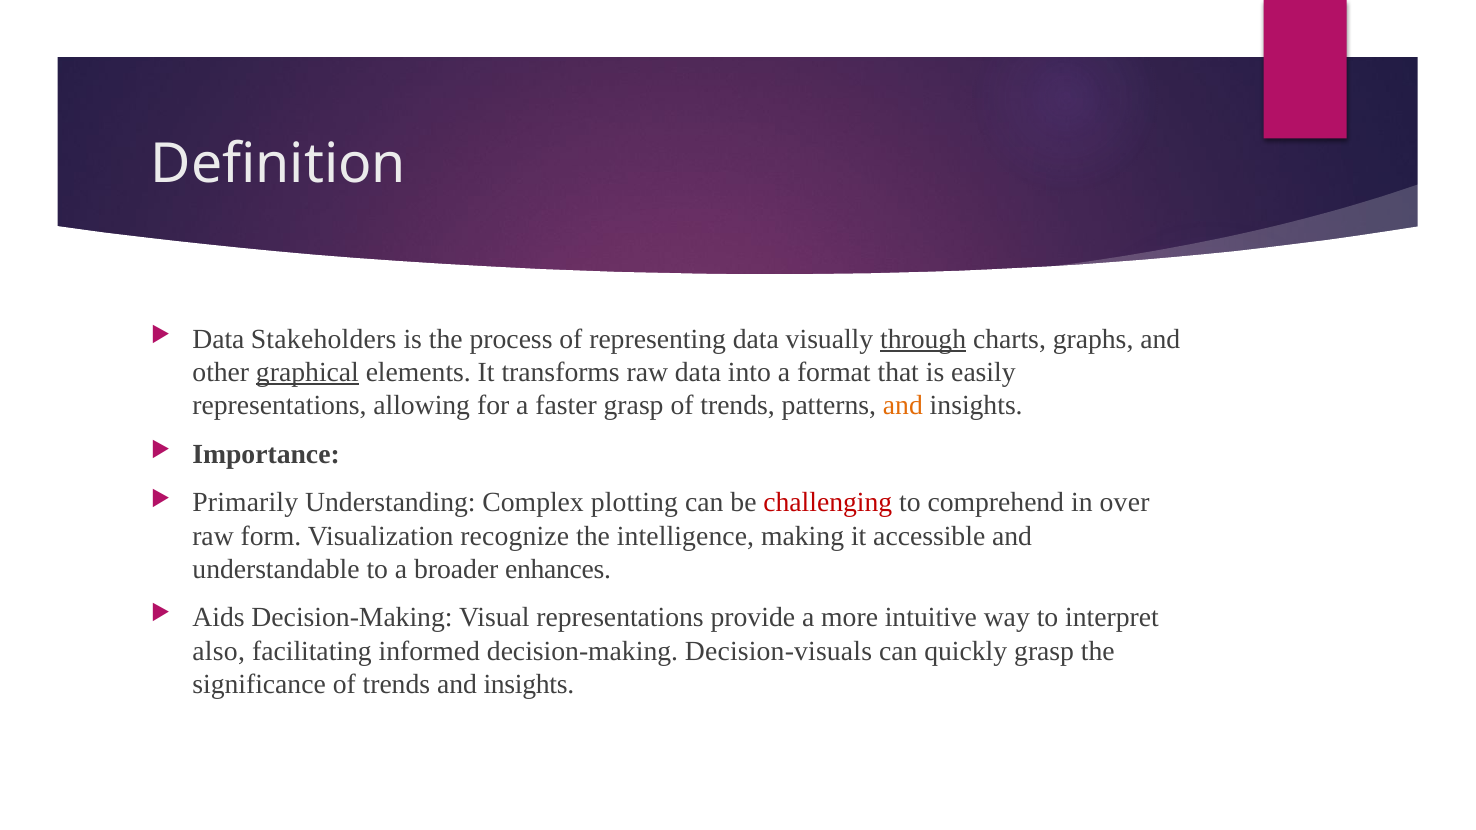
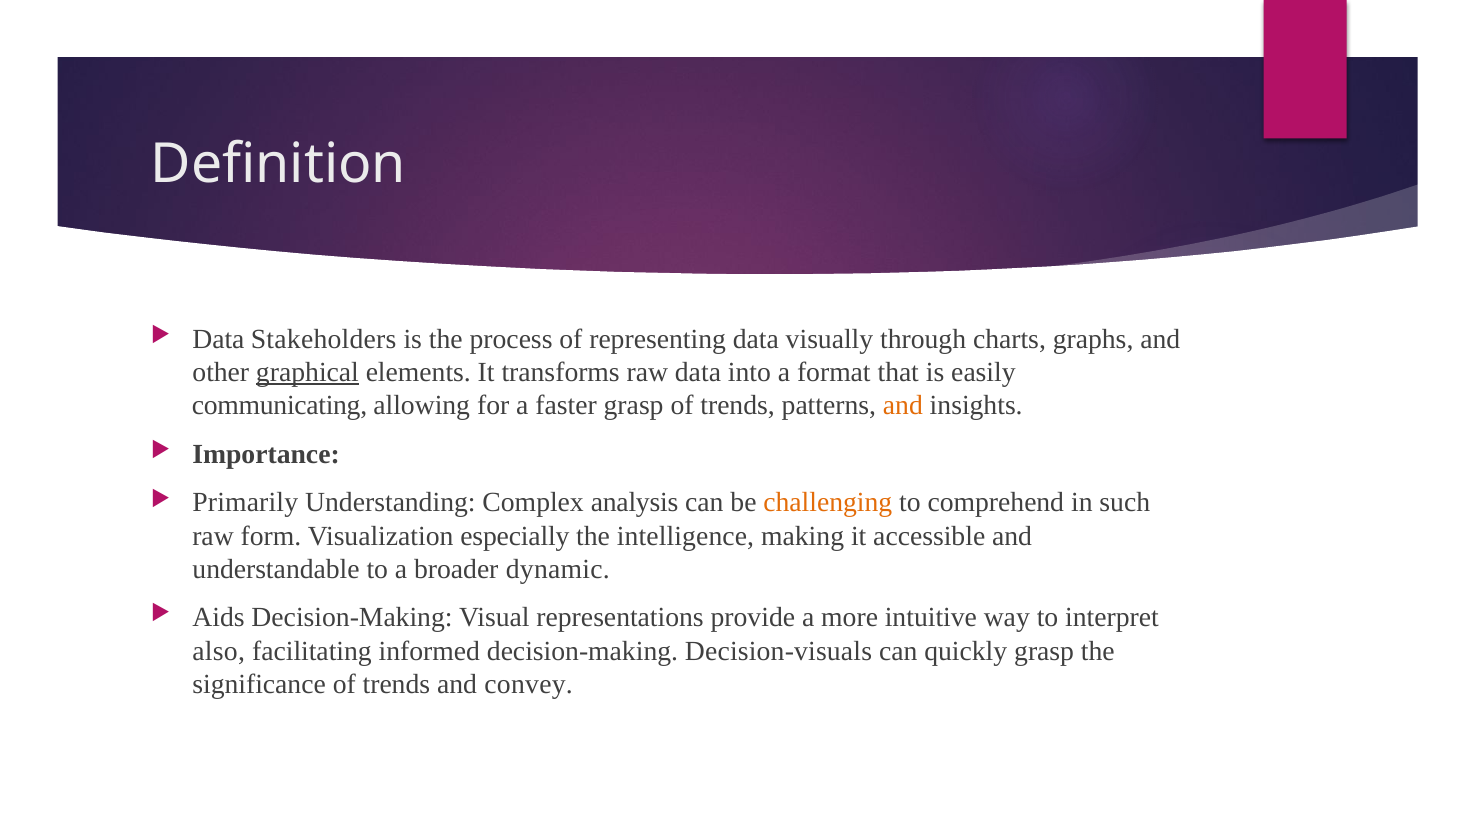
through underline: present -> none
representations at (279, 406): representations -> communicating
plotting: plotting -> analysis
challenging colour: red -> orange
over: over -> such
recognize: recognize -> especially
enhances: enhances -> dynamic
trends and insights: insights -> convey
